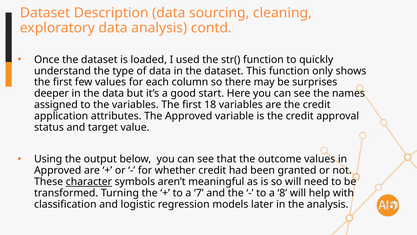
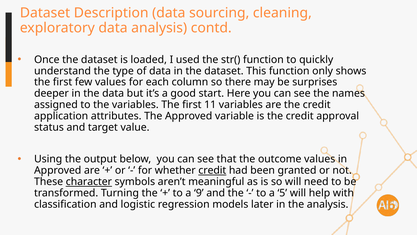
18: 18 -> 11
credit at (212, 170) underline: none -> present
7: 7 -> 9
8: 8 -> 5
